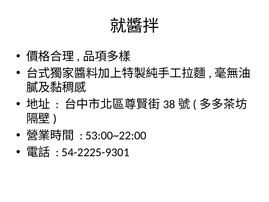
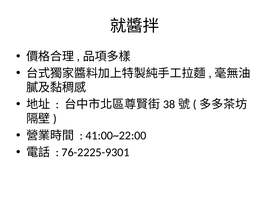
53:00~22:00: 53:00~22:00 -> 41:00~22:00
54-2225-9301: 54-2225-9301 -> 76-2225-9301
